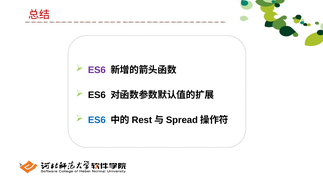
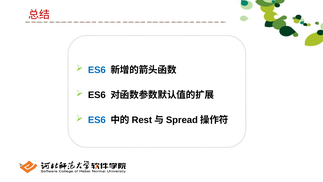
ES6 at (97, 70) colour: purple -> blue
